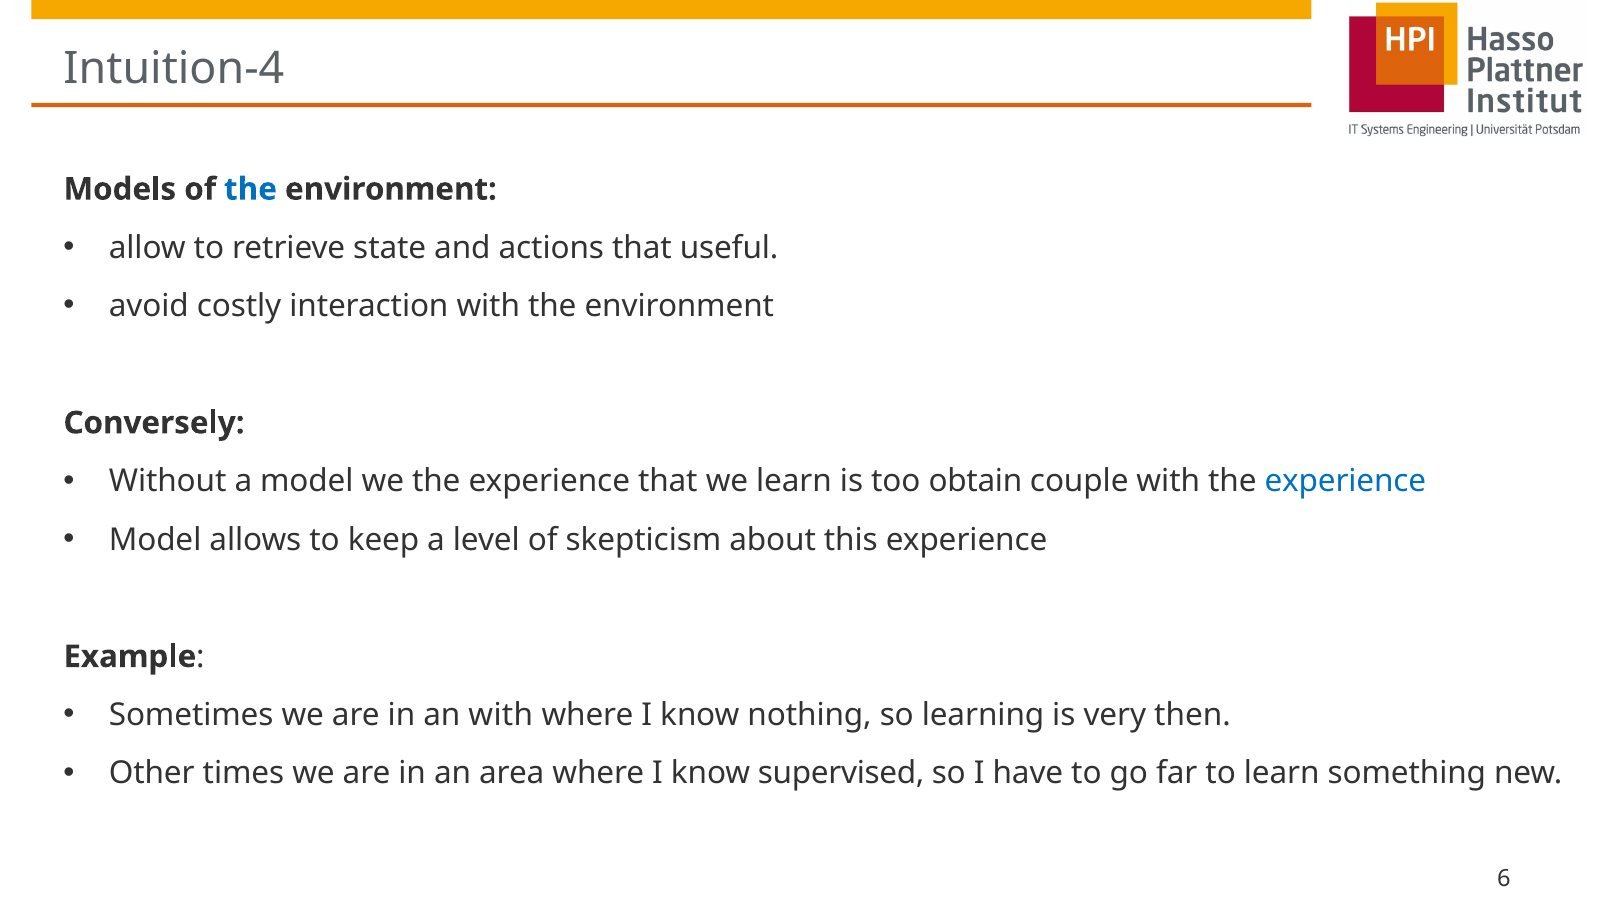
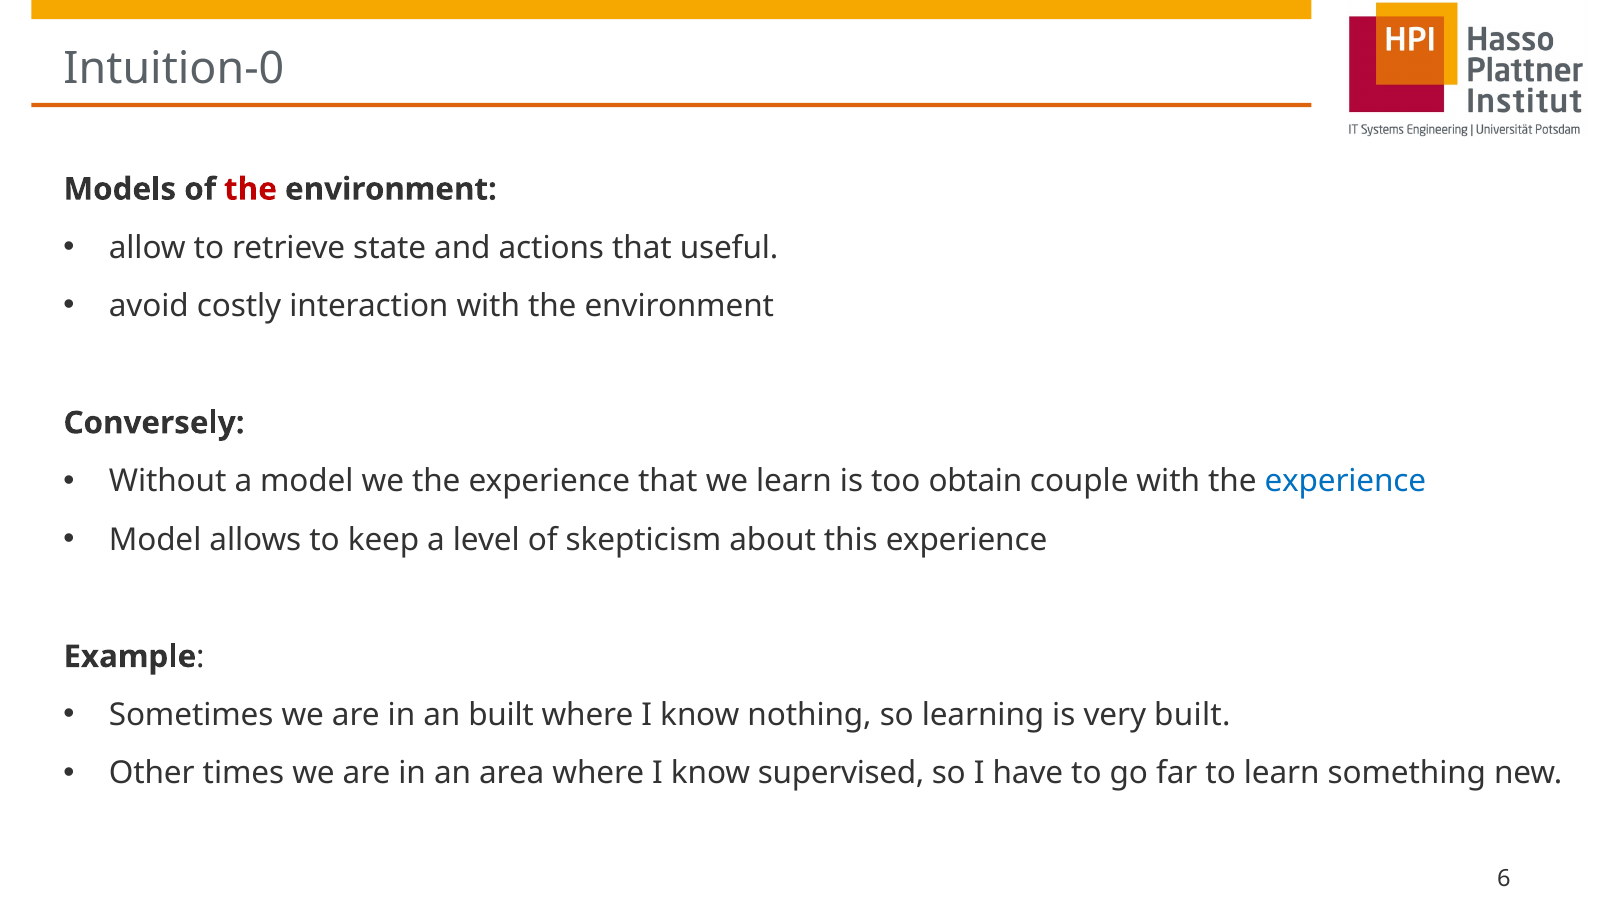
Intuition-4: Intuition-4 -> Intuition-0
the at (251, 189) colour: blue -> red
an with: with -> built
very then: then -> built
